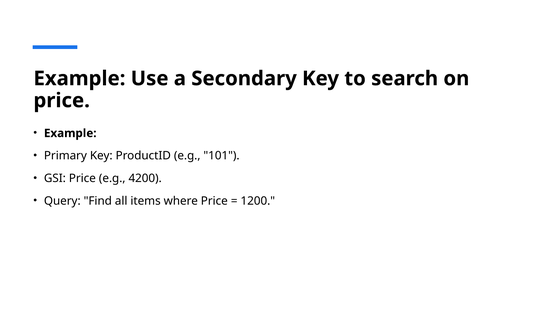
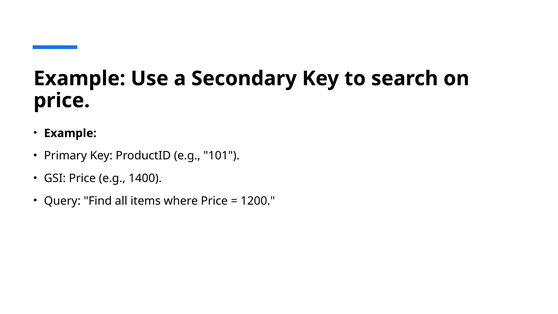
4200: 4200 -> 1400
